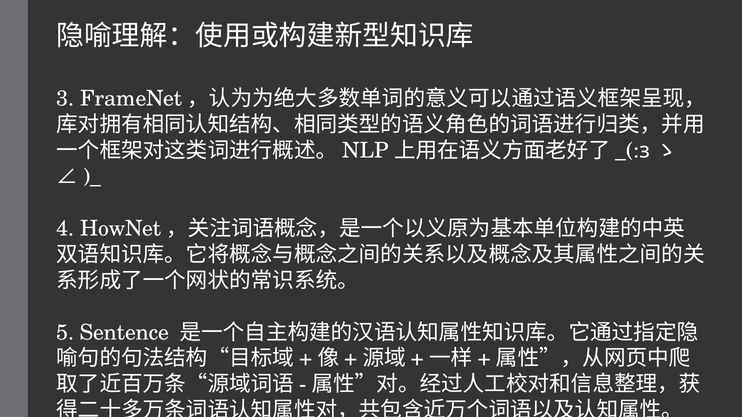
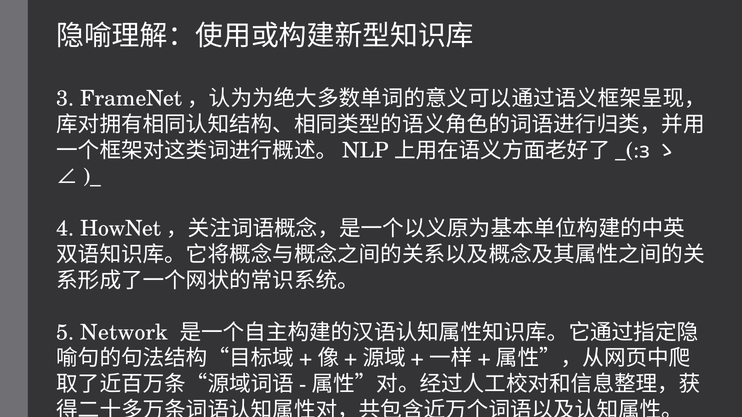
Sentence: Sentence -> Network
